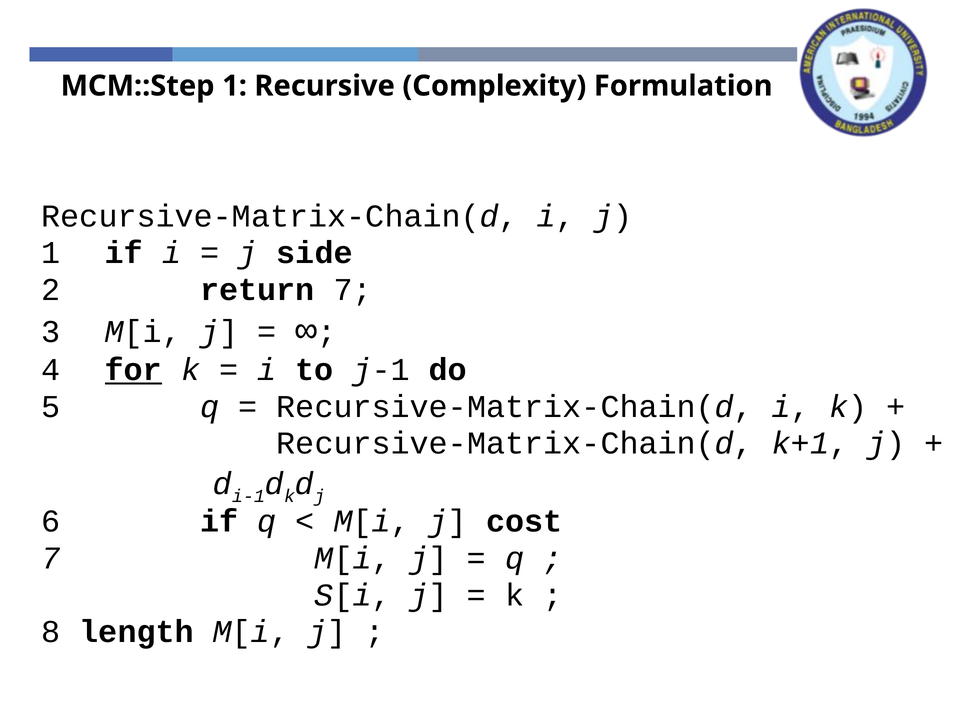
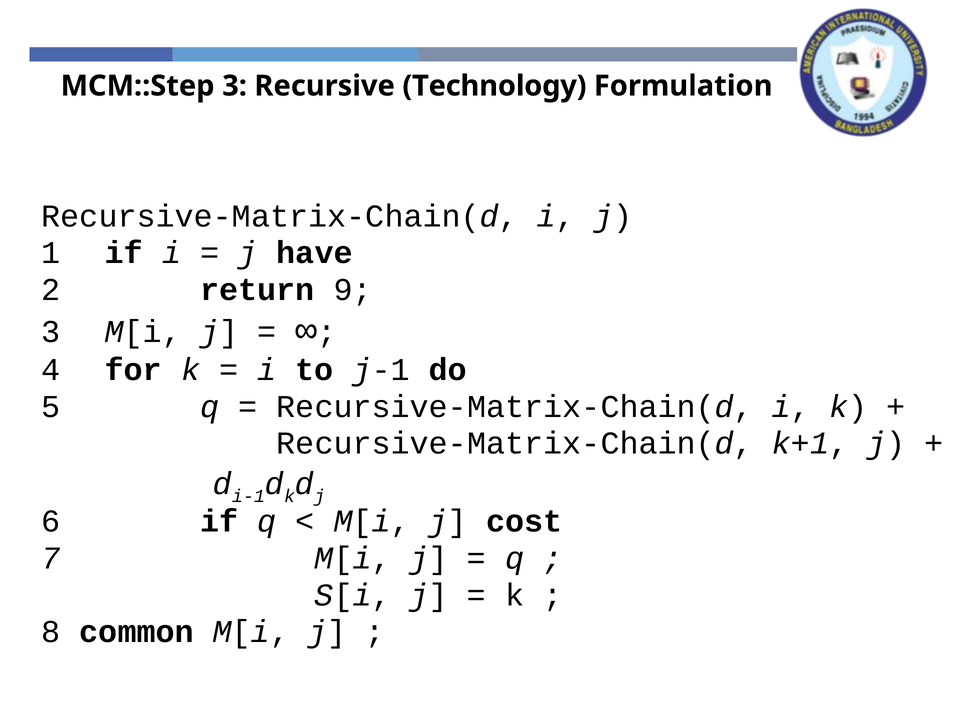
MCM::Step 1: 1 -> 3
Complexity: Complexity -> Technology
side: side -> have
return 7: 7 -> 9
for underline: present -> none
length: length -> common
